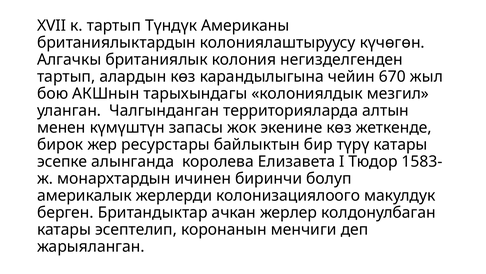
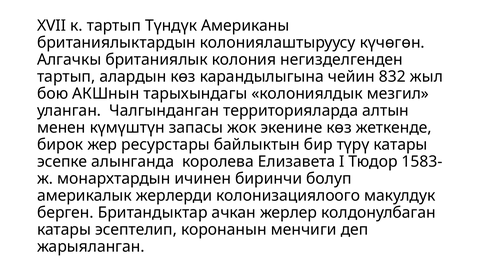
670: 670 -> 832
